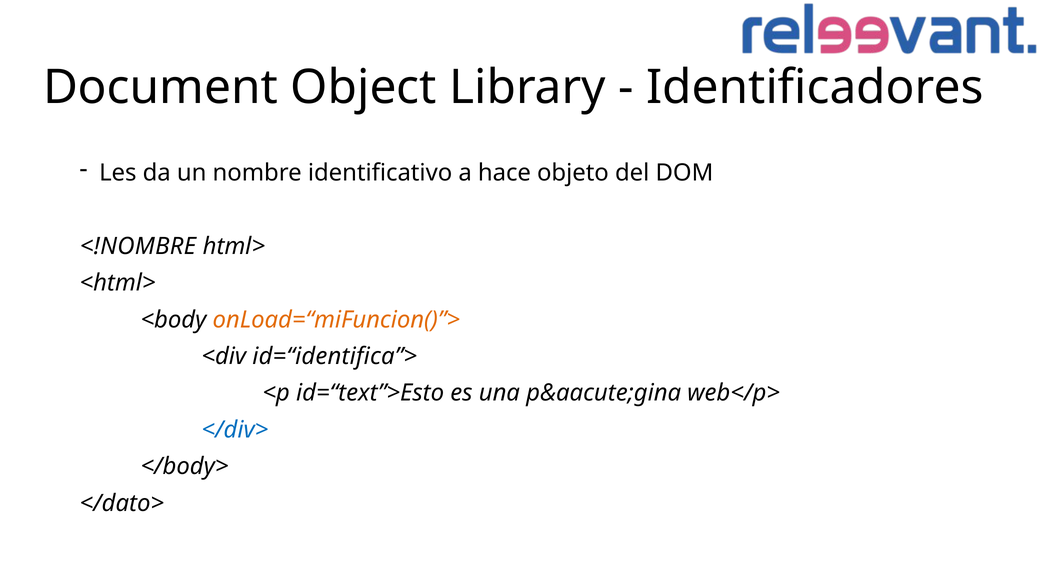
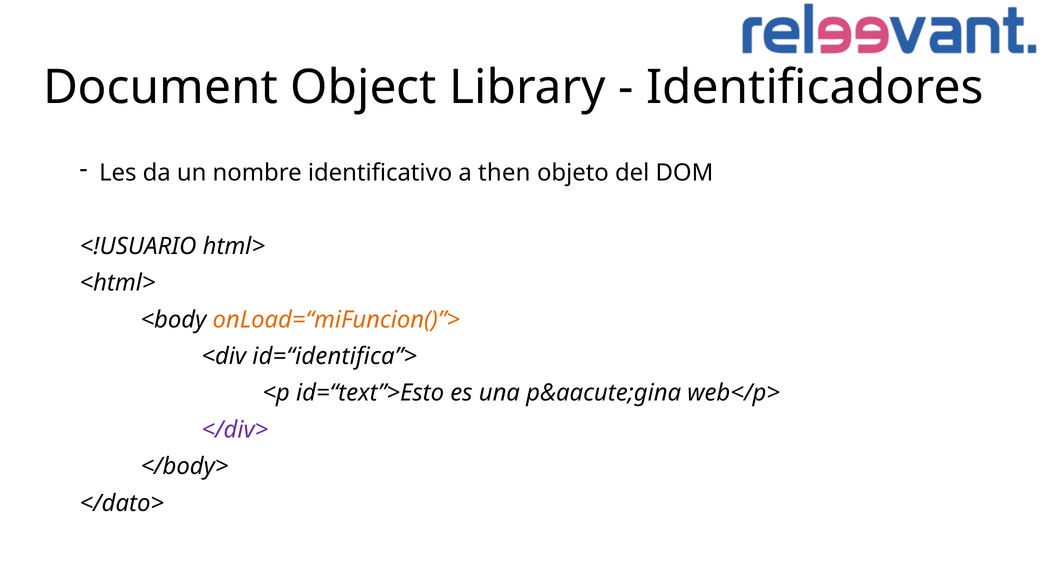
hace: hace -> then
<!NOMBRE: <!NOMBRE -> <!USUARIO
</div> colour: blue -> purple
